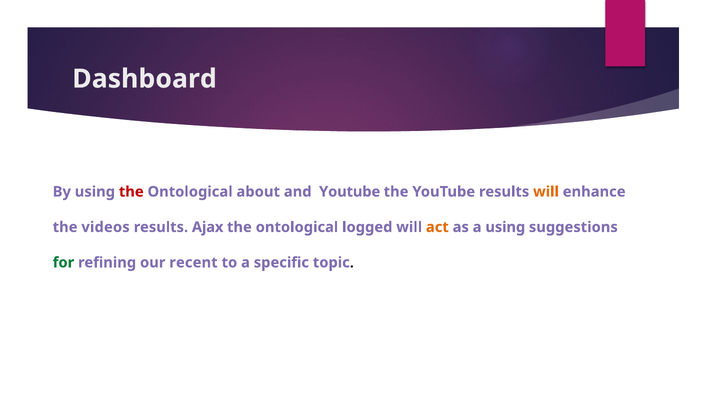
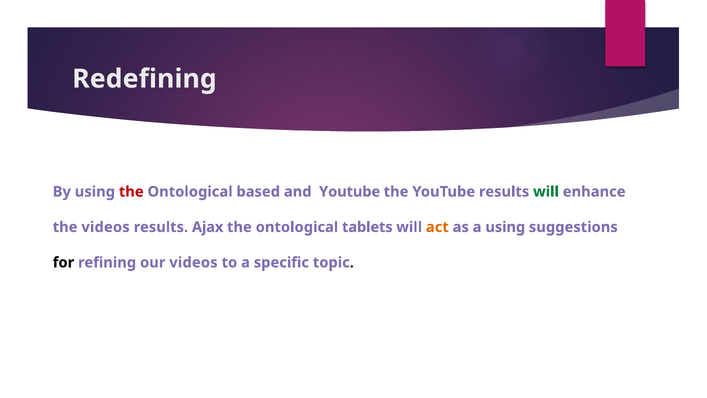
Dashboard: Dashboard -> Redefining
about: about -> based
will at (546, 192) colour: orange -> green
logged: logged -> tablets
for colour: green -> black
our recent: recent -> videos
